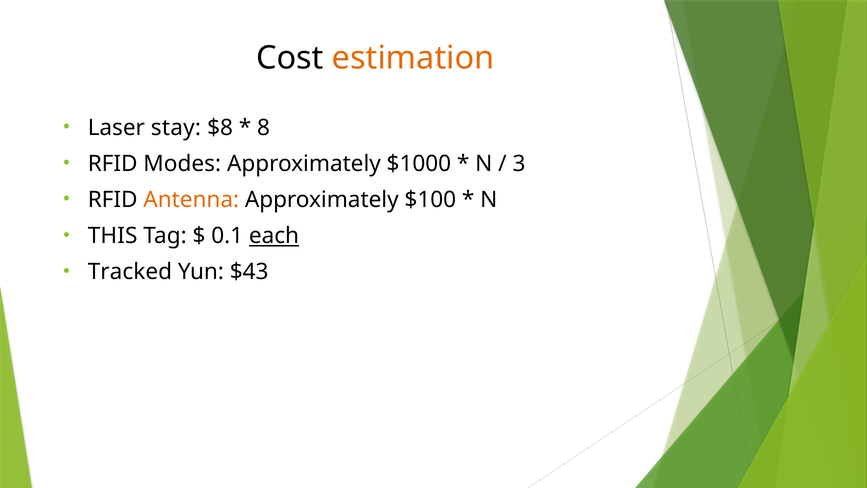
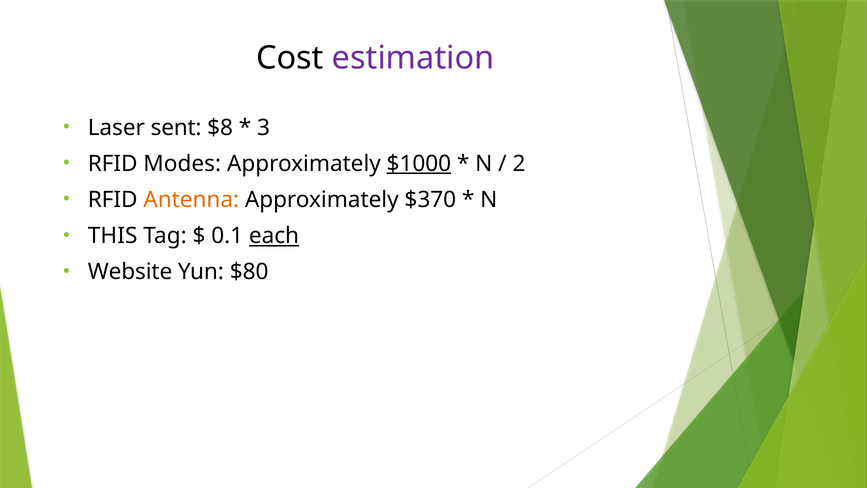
estimation colour: orange -> purple
stay: stay -> sent
8: 8 -> 3
$1000 underline: none -> present
3: 3 -> 2
$100: $100 -> $370
Tracked: Tracked -> Website
$43: $43 -> $80
